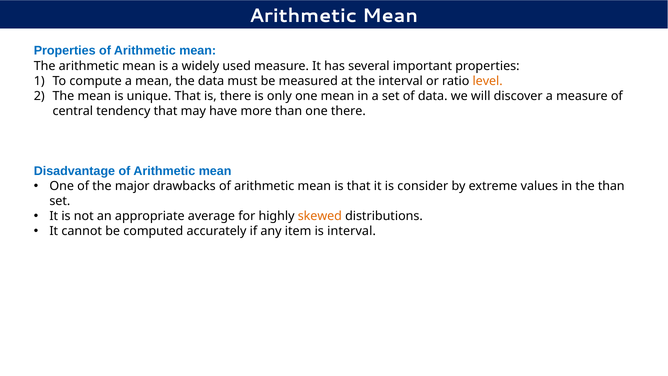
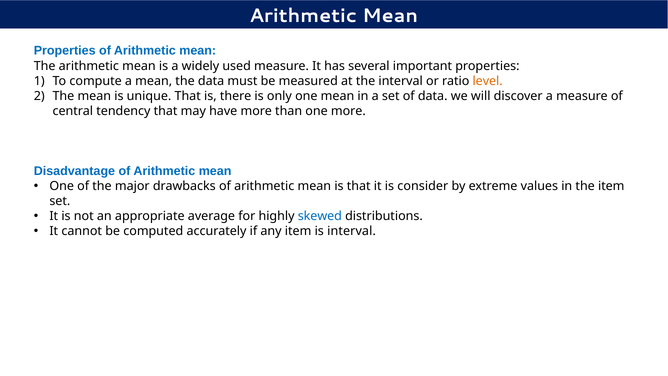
one there: there -> more
the than: than -> item
skewed colour: orange -> blue
